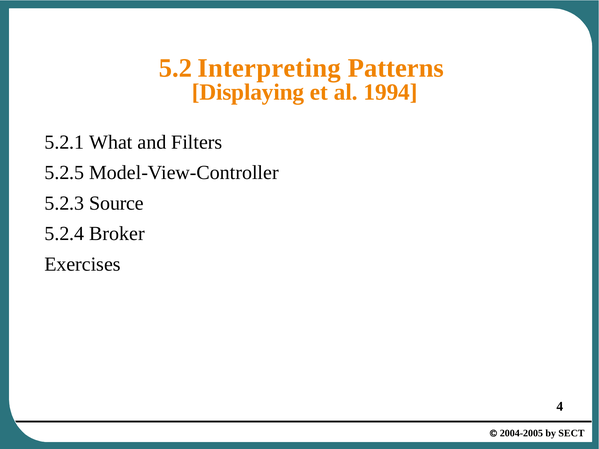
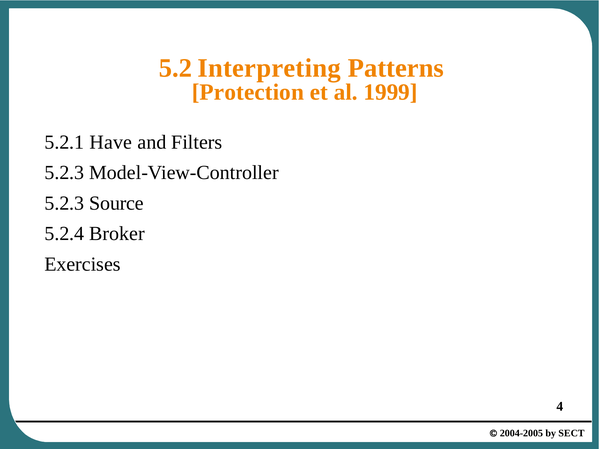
Displaying: Displaying -> Protection
1994: 1994 -> 1999
What: What -> Have
5.2.5 at (64, 173): 5.2.5 -> 5.2.3
